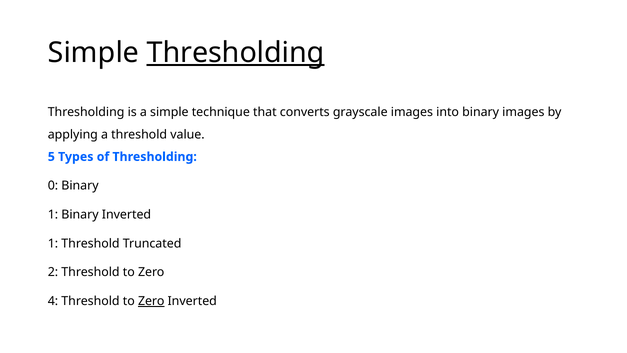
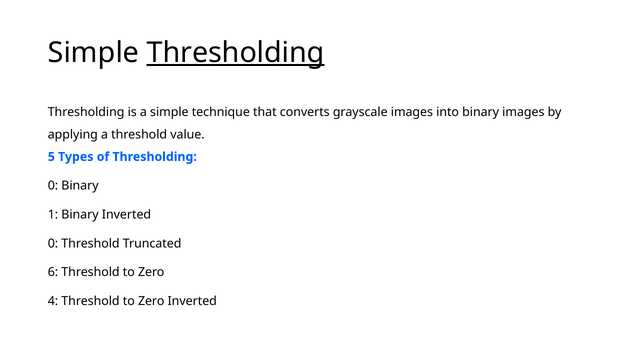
1 at (53, 243): 1 -> 0
2: 2 -> 6
Zero at (151, 301) underline: present -> none
